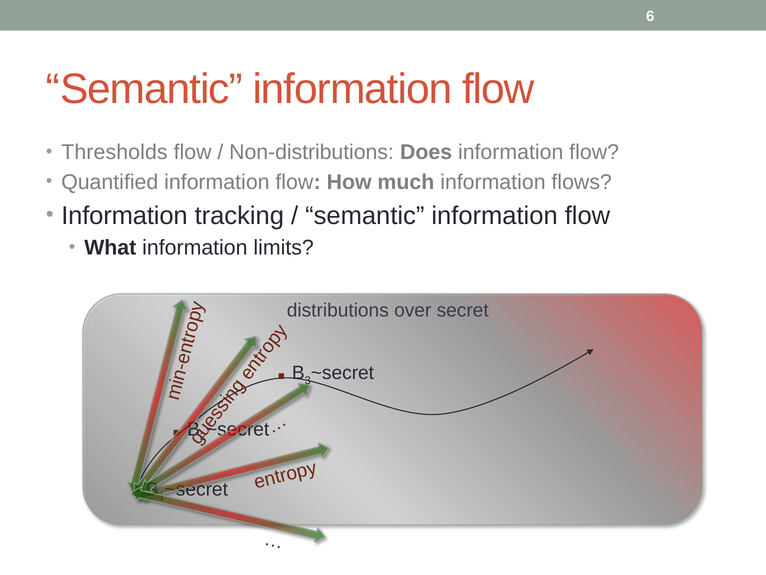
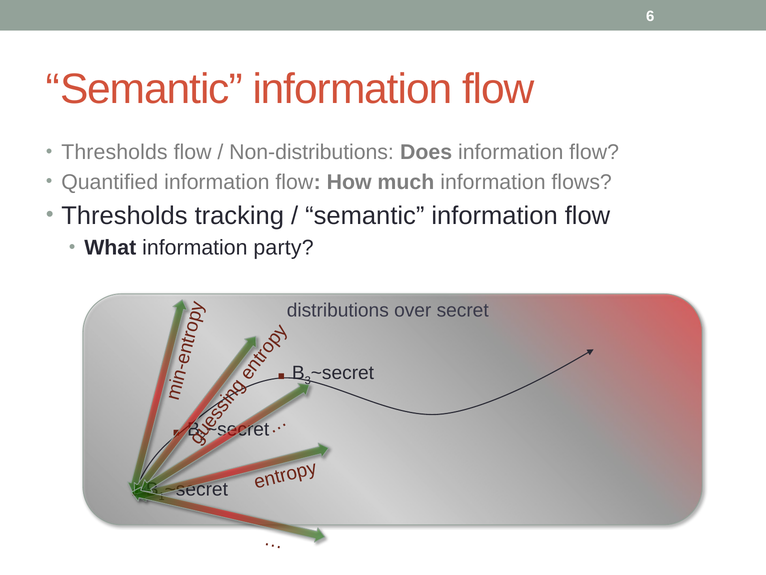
Information at (124, 215): Information -> Thresholds
limits: limits -> party
